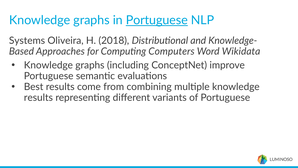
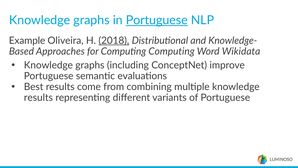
Systems: Systems -> Example
2018 underline: none -> present
Computing Computers: Computers -> Computing
